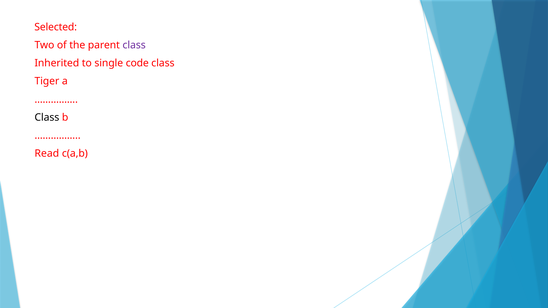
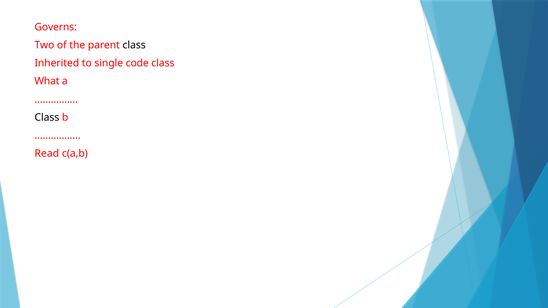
Selected: Selected -> Governs
class at (134, 45) colour: purple -> black
Tiger: Tiger -> What
